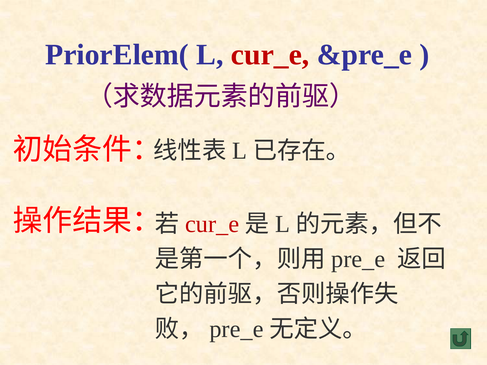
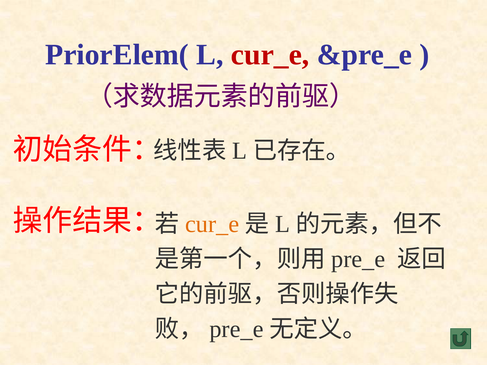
cur_e at (212, 224) colour: red -> orange
